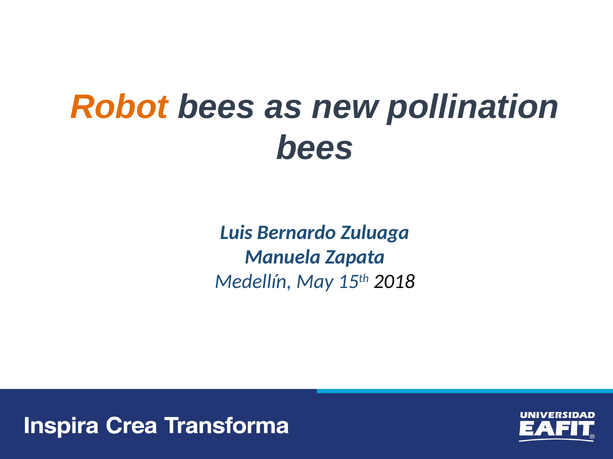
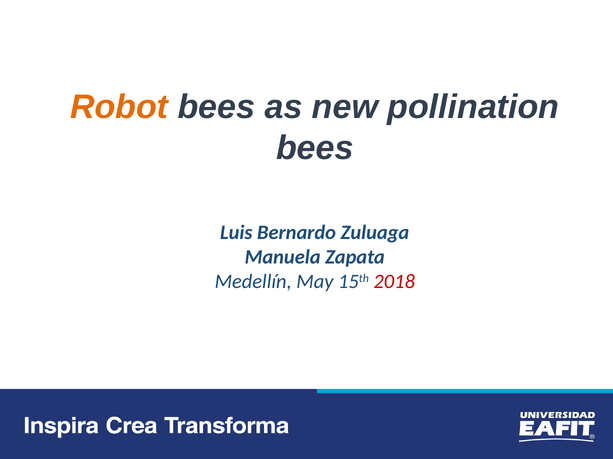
2018 colour: black -> red
